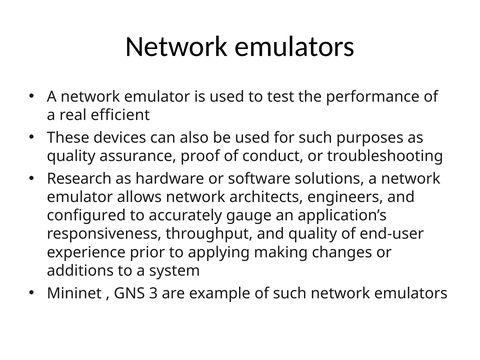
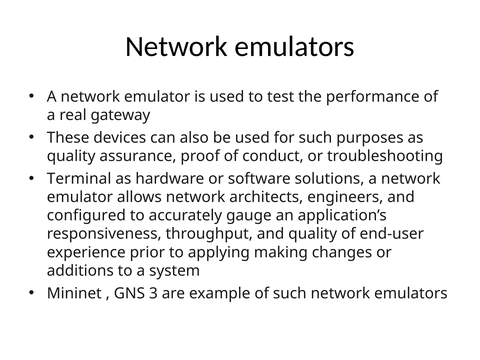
efficient: efficient -> gateway
Research: Research -> Terminal
